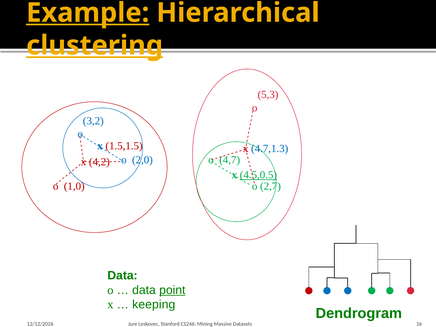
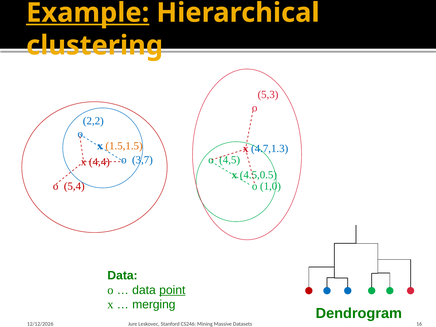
clustering underline: present -> none
3,2: 3,2 -> 2,2
1.5,1.5 colour: red -> orange
2,0: 2,0 -> 3,7
4,7: 4,7 -> 4,5
4,2: 4,2 -> 4,4
4.5,0.5 underline: present -> none
1,0: 1,0 -> 5,4
2,7: 2,7 -> 1,0
keeping: keeping -> merging
